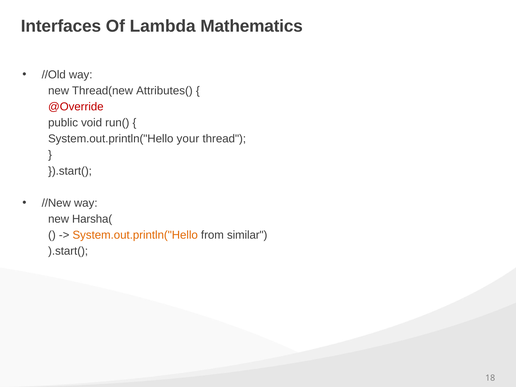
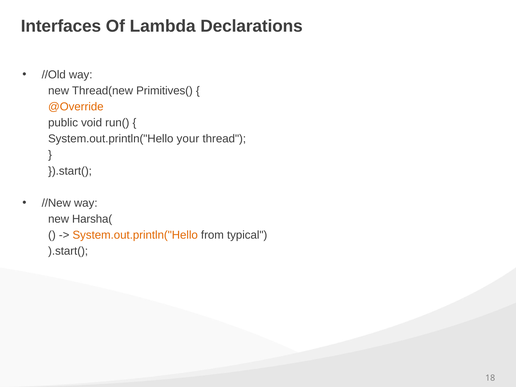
Mathematics: Mathematics -> Declarations
Attributes(: Attributes( -> Primitives(
@Override colour: red -> orange
similar: similar -> typical
